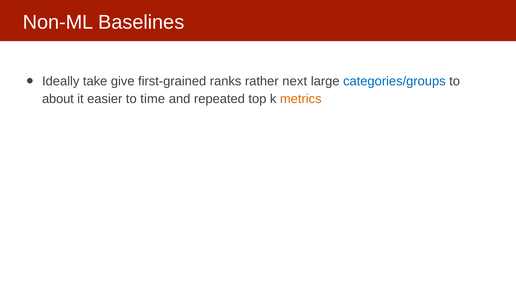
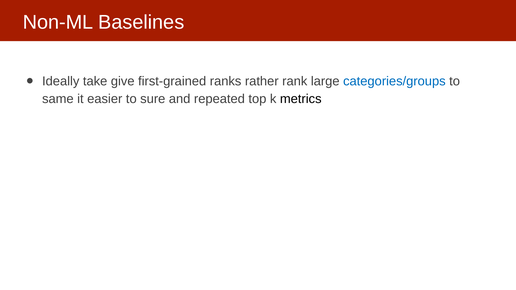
next: next -> rank
about: about -> same
time: time -> sure
metrics colour: orange -> black
